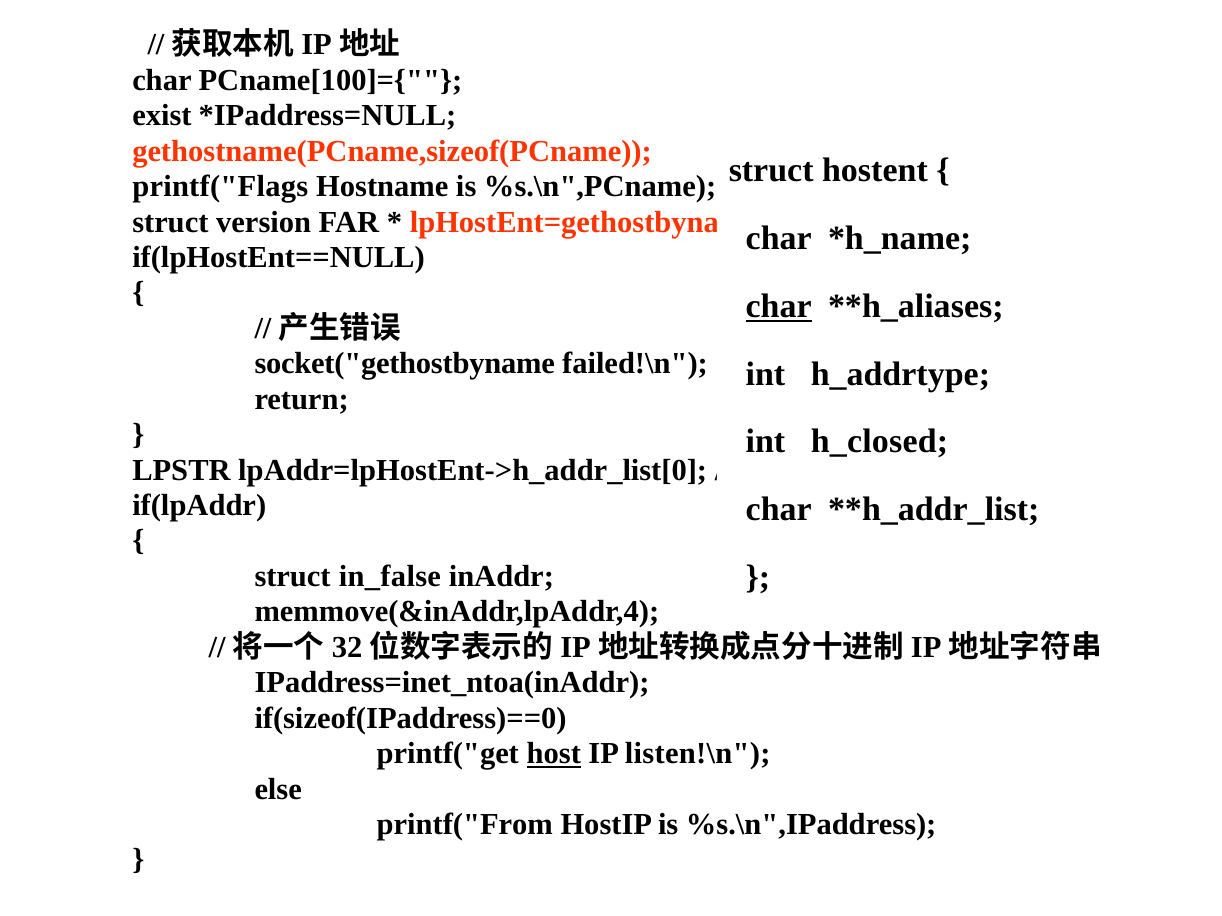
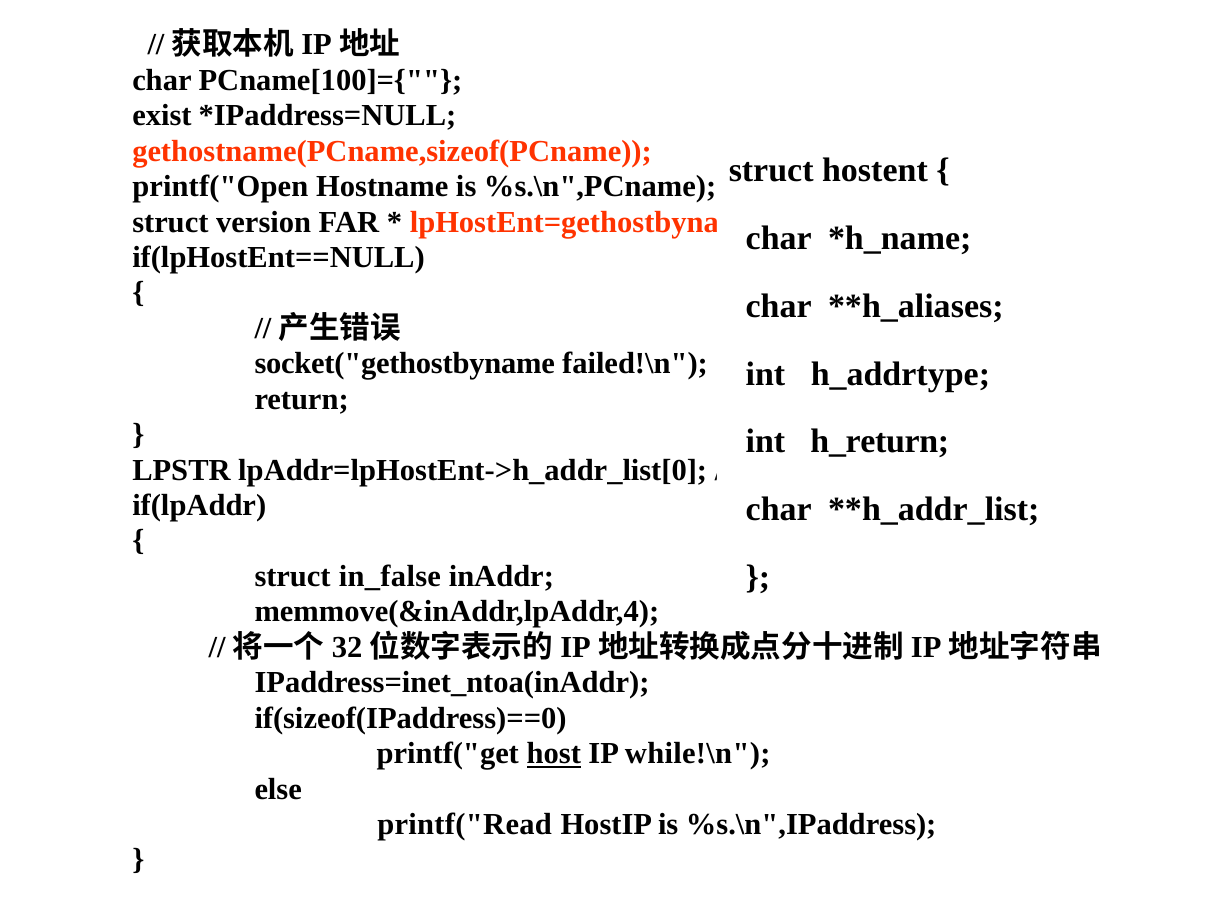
printf("Flags: printf("Flags -> printf("Open
char at (779, 306) underline: present -> none
h_closed: h_closed -> h_return
listen!\n: listen!\n -> while!\n
printf("From: printf("From -> printf("Read
